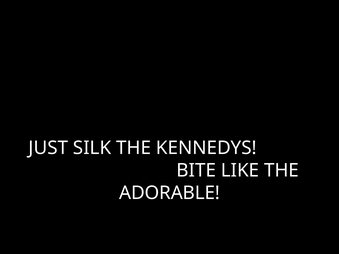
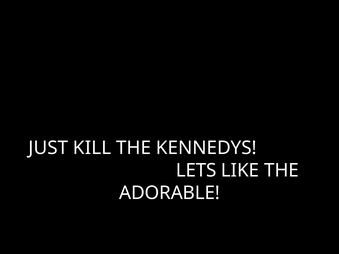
SILK: SILK -> KILL
BITE: BITE -> LETS
